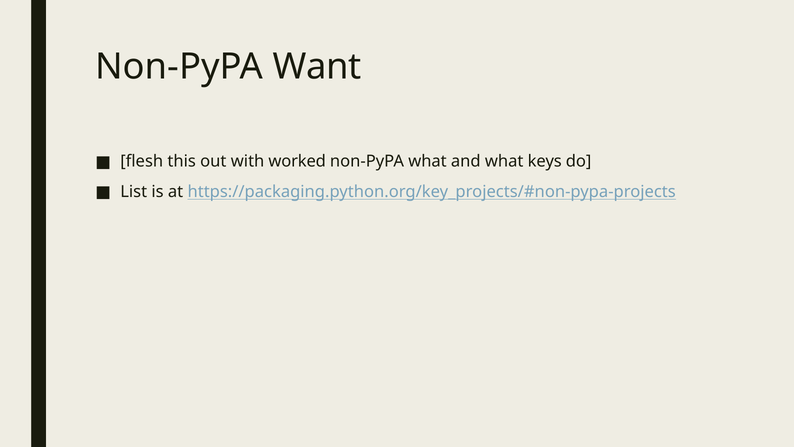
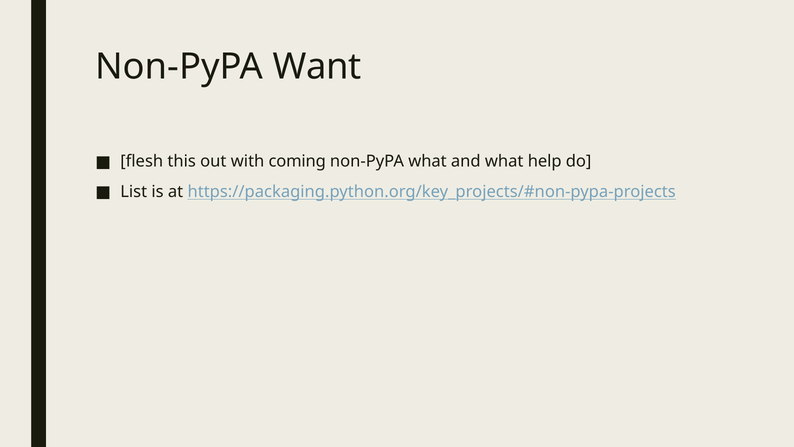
worked: worked -> coming
keys: keys -> help
